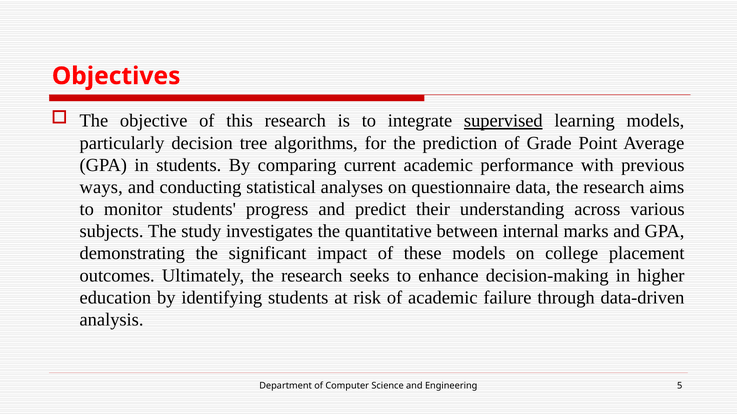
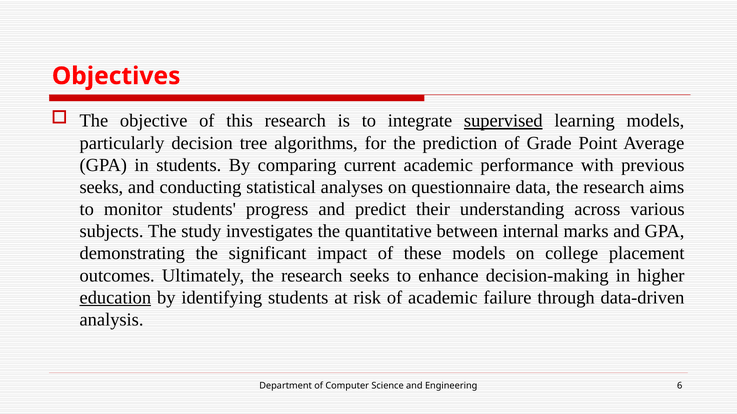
ways at (101, 187): ways -> seeks
education underline: none -> present
5: 5 -> 6
